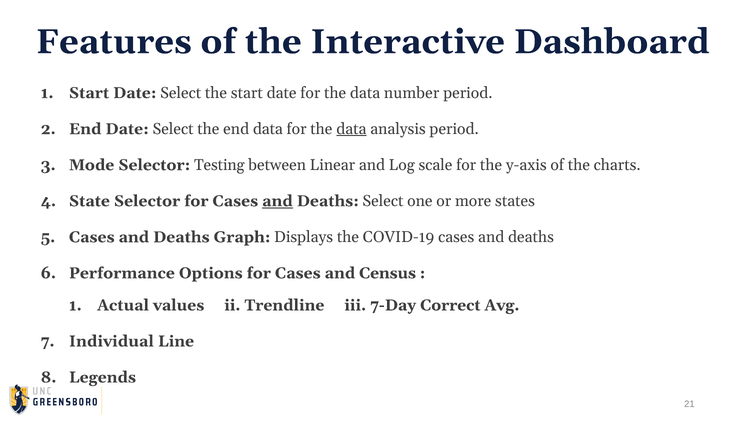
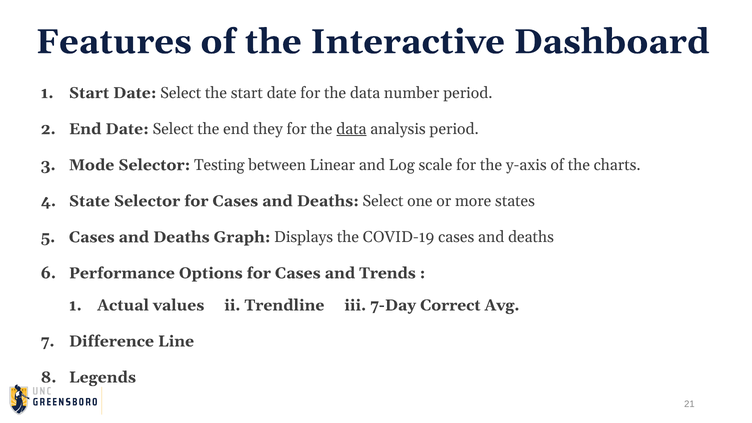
end data: data -> they
and at (277, 201) underline: present -> none
Census: Census -> Trends
Individual: Individual -> Difference
